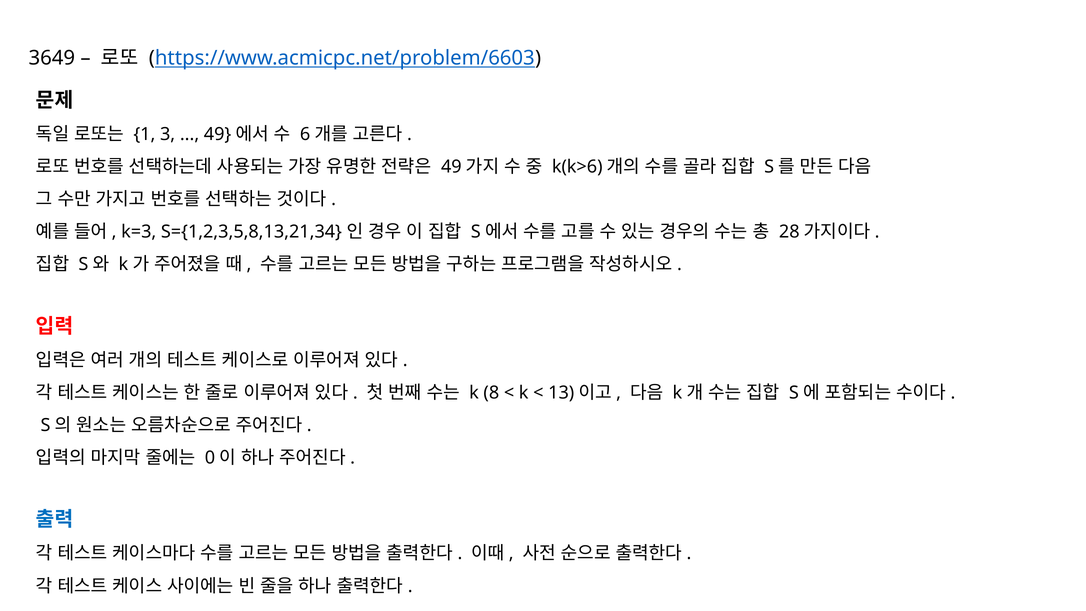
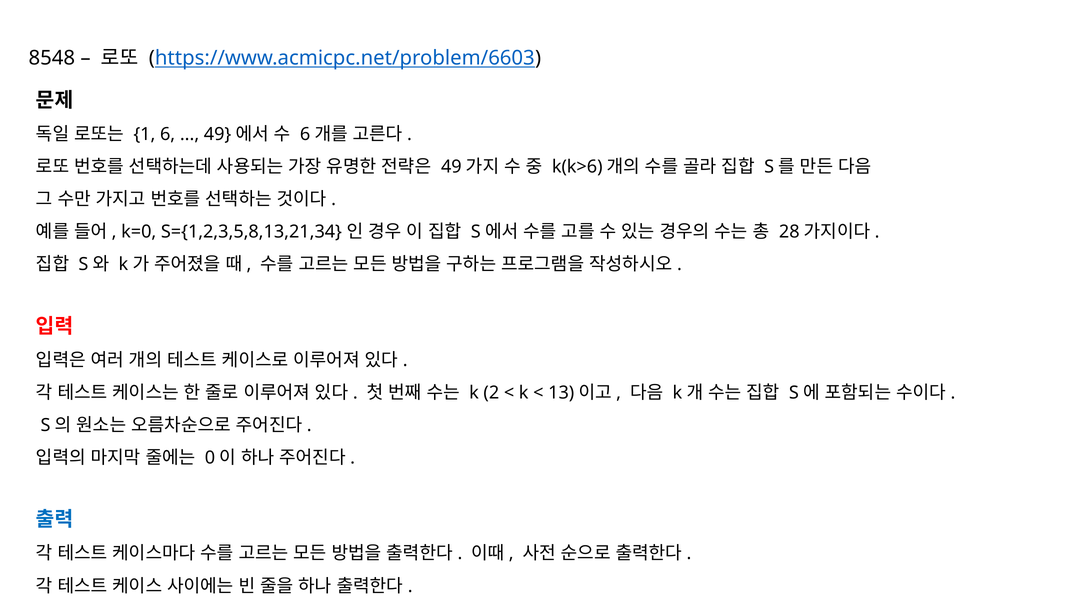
3649: 3649 -> 8548
3: 3 -> 6
k=3: k=3 -> k=0
8: 8 -> 2
